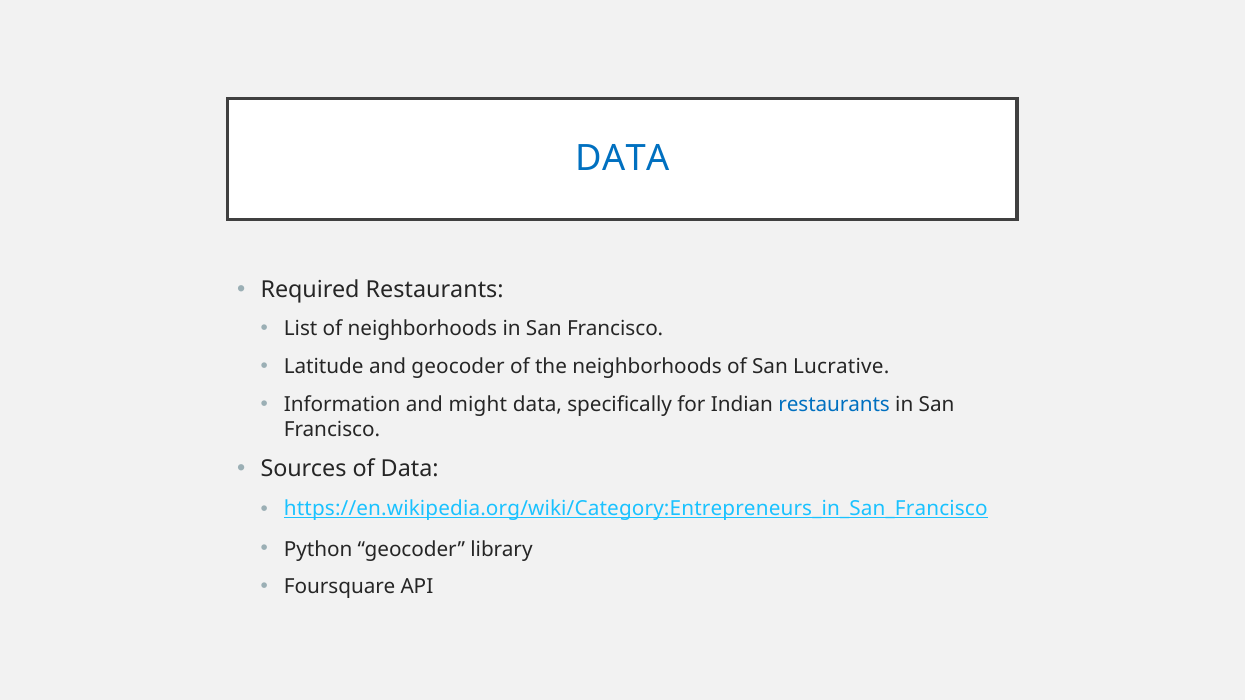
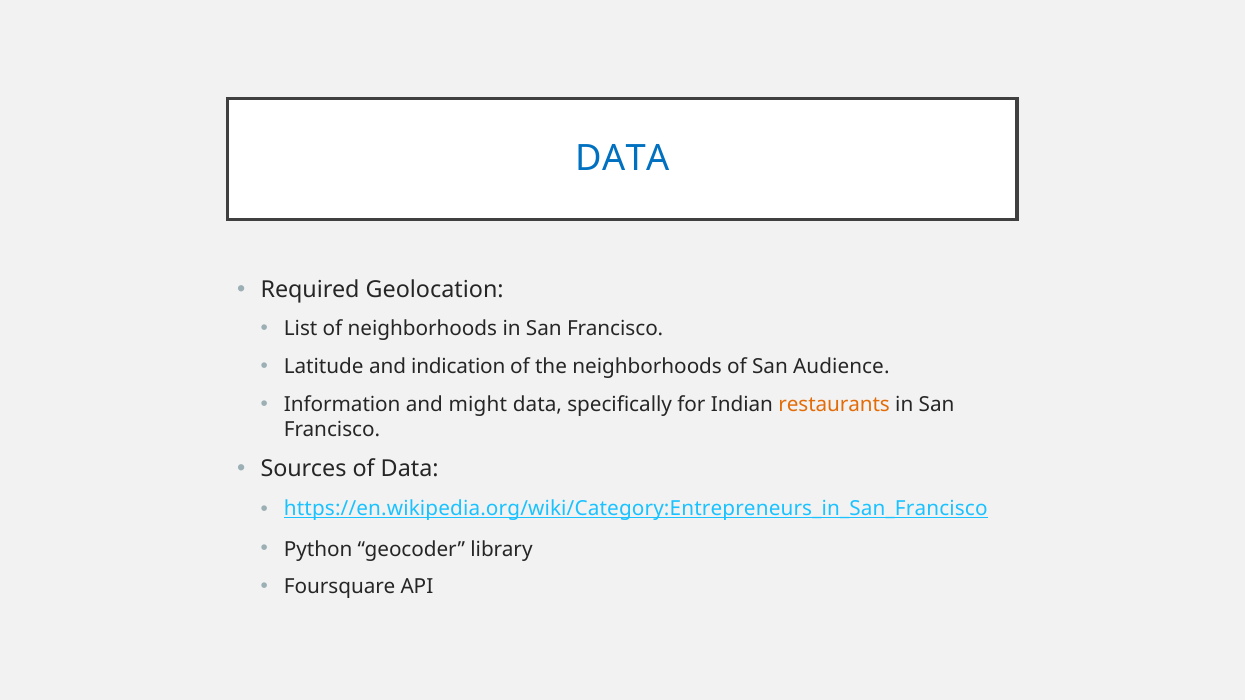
Required Restaurants: Restaurants -> Geolocation
and geocoder: geocoder -> indication
Lucrative: Lucrative -> Audience
restaurants at (834, 405) colour: blue -> orange
